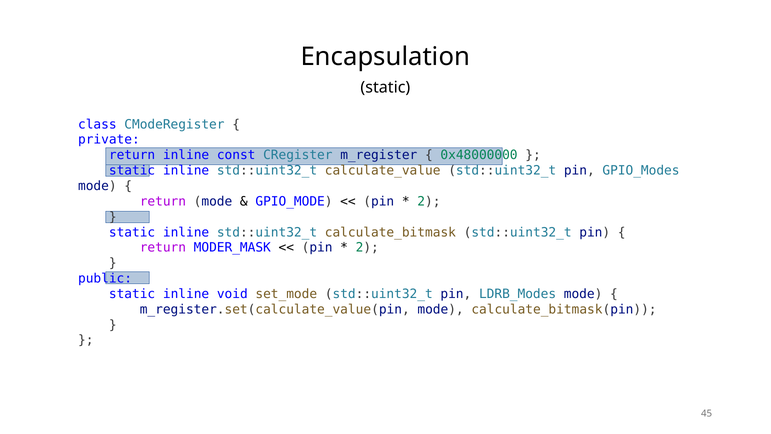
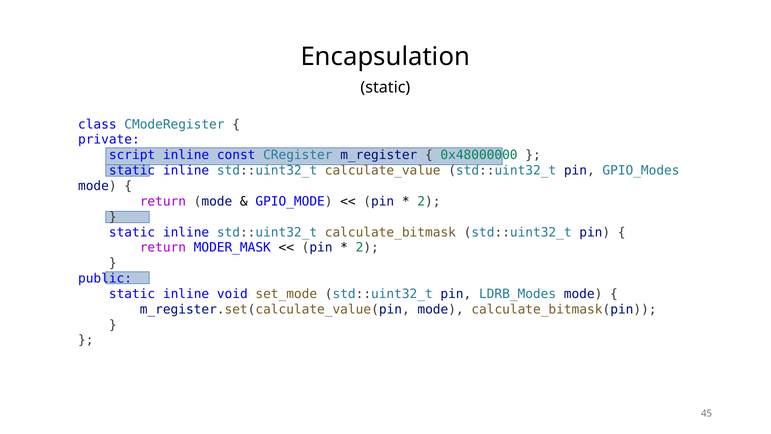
return at (132, 155): return -> script
